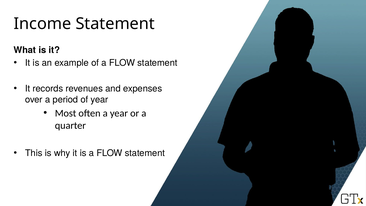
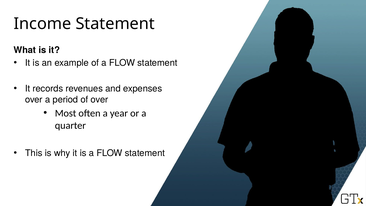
of year: year -> over
